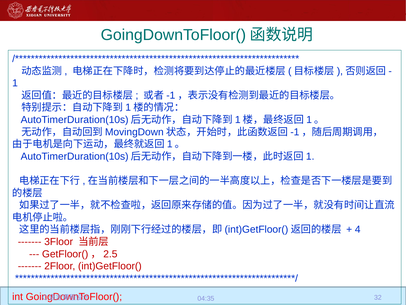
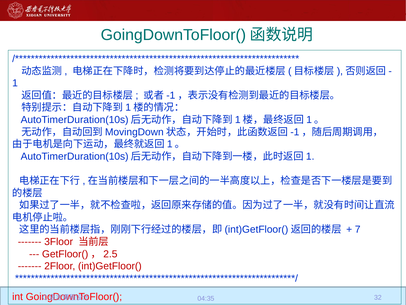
4: 4 -> 7
